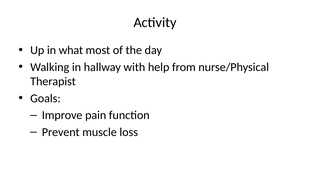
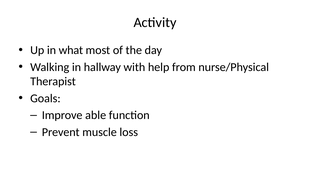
pain: pain -> able
